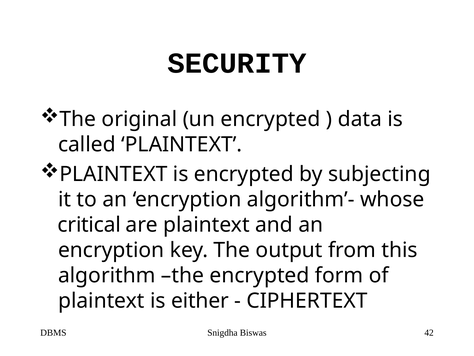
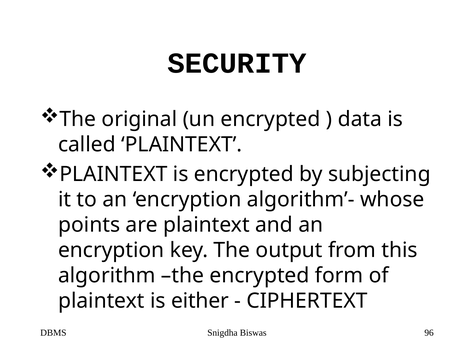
critical: critical -> points
42: 42 -> 96
